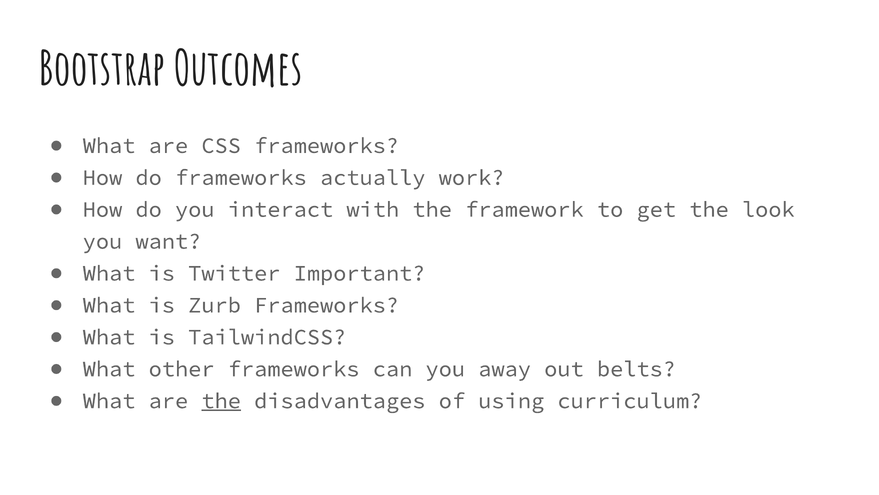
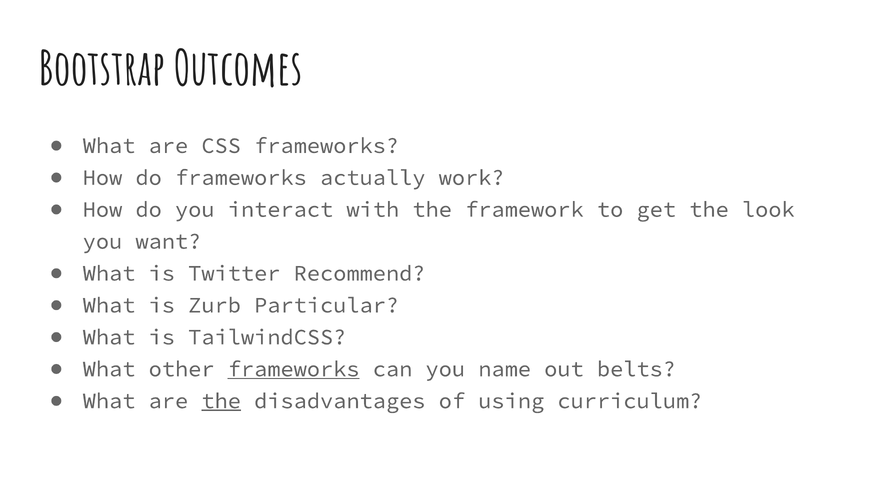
Important: Important -> Recommend
Zurb Frameworks: Frameworks -> Particular
frameworks at (294, 369) underline: none -> present
away: away -> name
